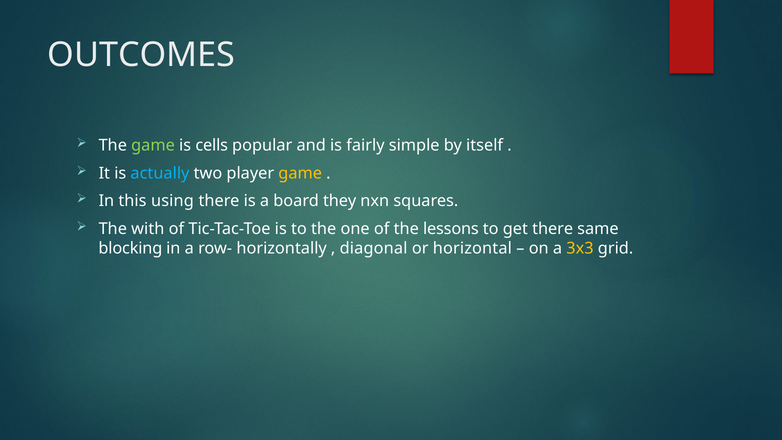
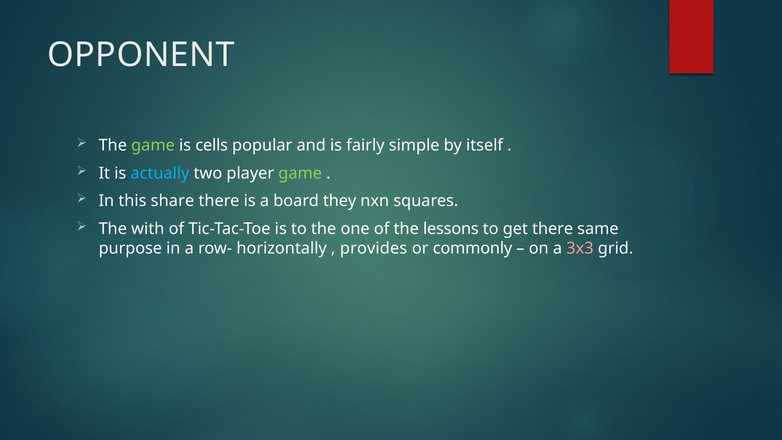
OUTCOMES: OUTCOMES -> OPPONENT
game at (300, 173) colour: yellow -> light green
using: using -> share
blocking: blocking -> purpose
diagonal: diagonal -> provides
horizontal: horizontal -> commonly
3x3 colour: yellow -> pink
